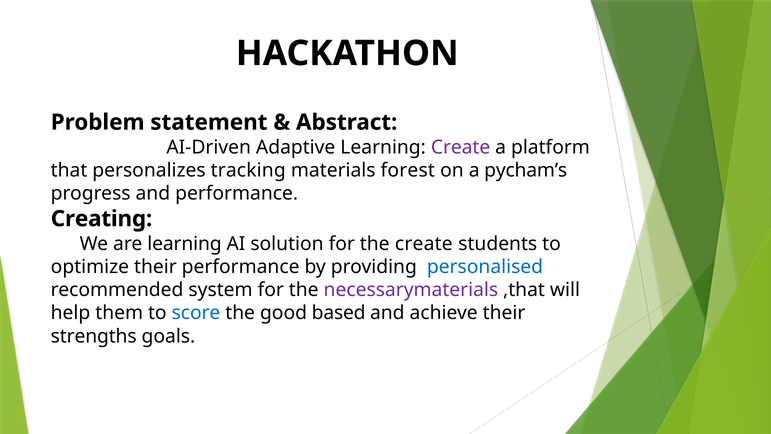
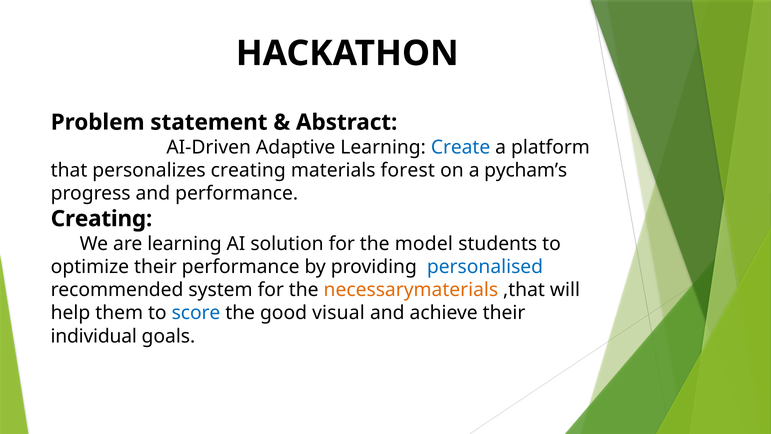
Create at (461, 147) colour: purple -> blue
personalizes tracking: tracking -> creating
the create: create -> model
necessarymaterials colour: purple -> orange
based: based -> visual
strengths: strengths -> individual
